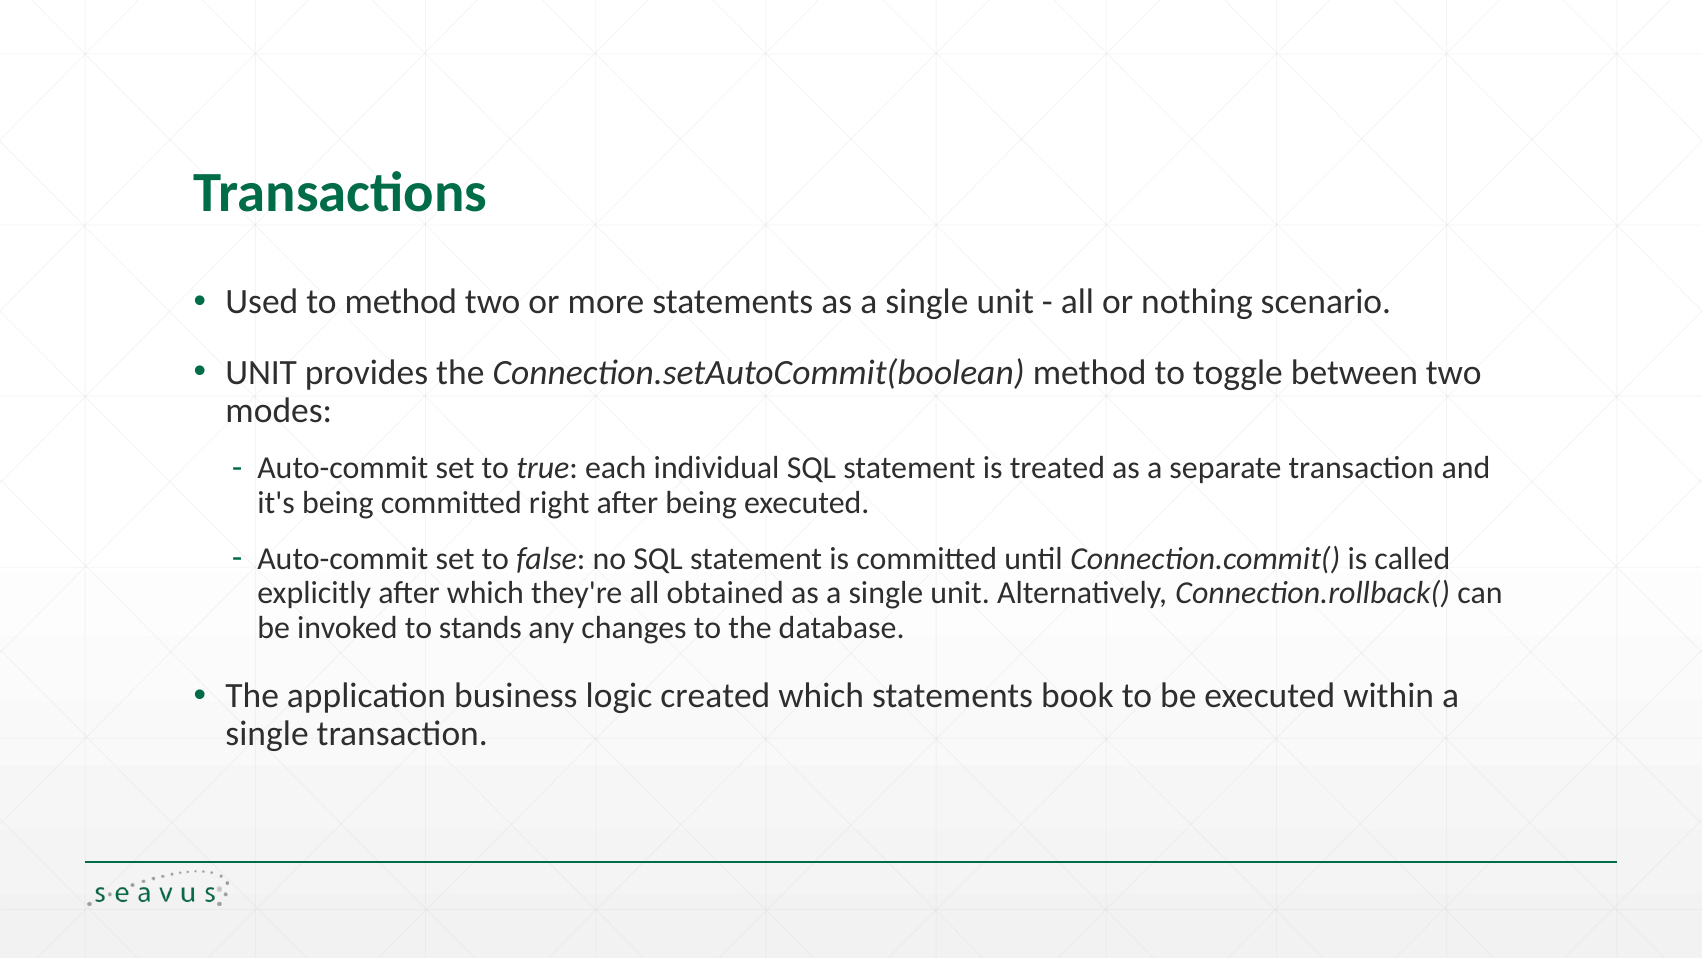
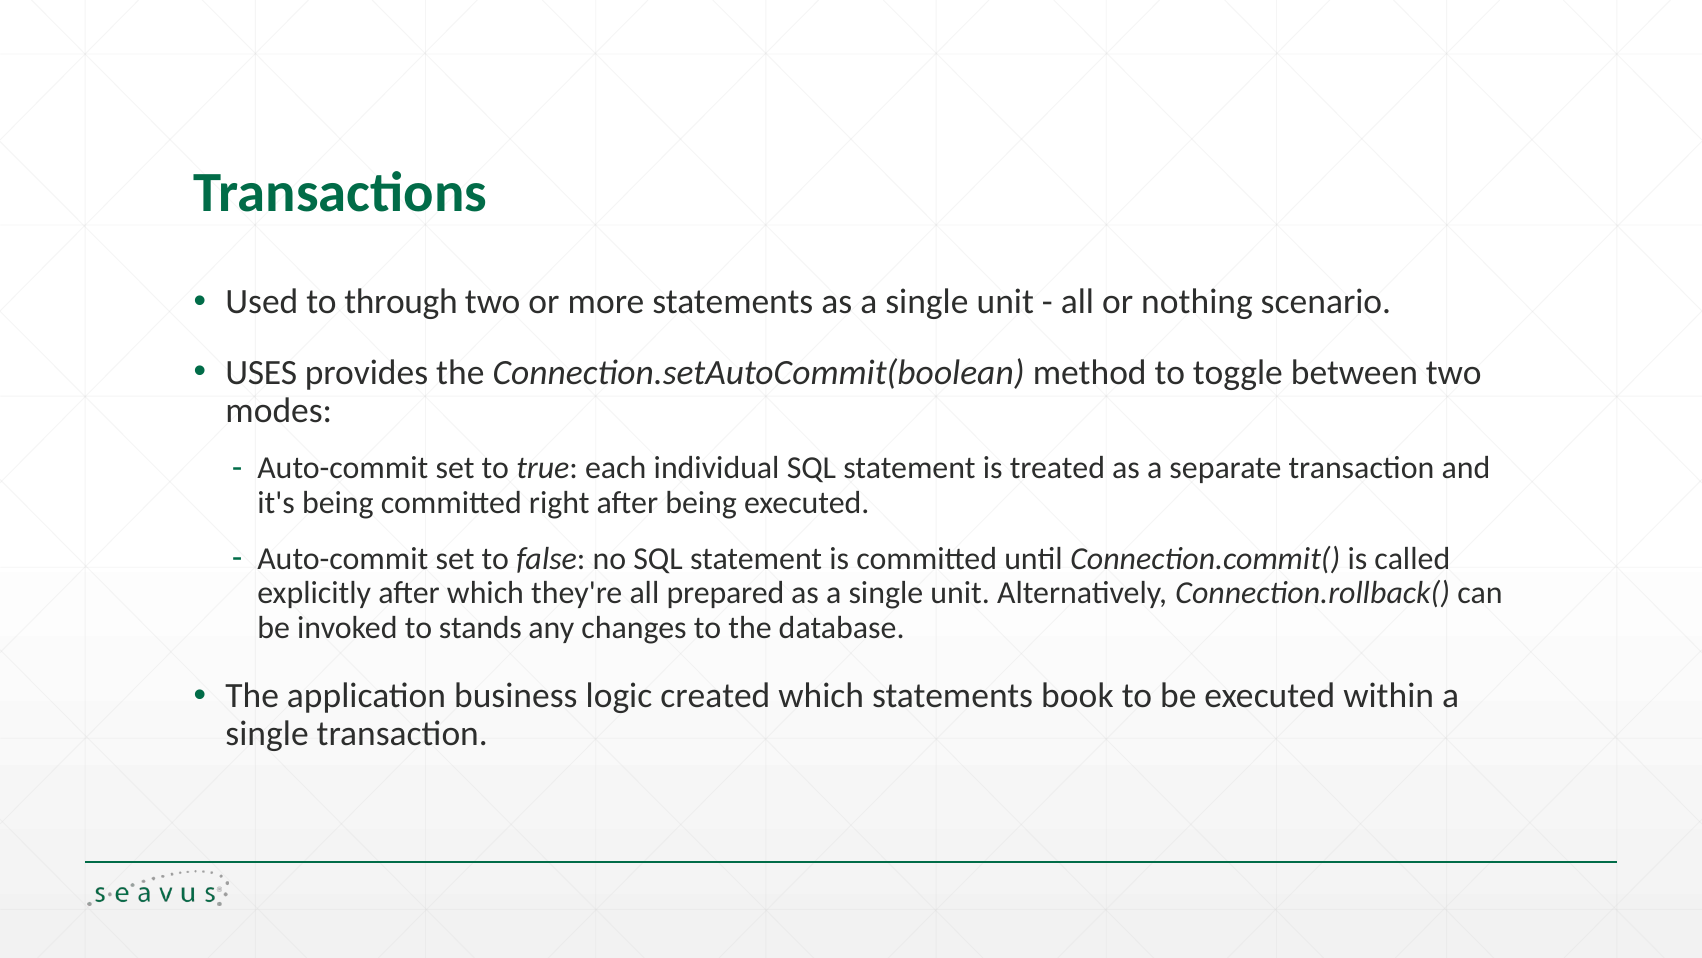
to method: method -> through
UNIT at (261, 372): UNIT -> USES
obtained: obtained -> prepared
